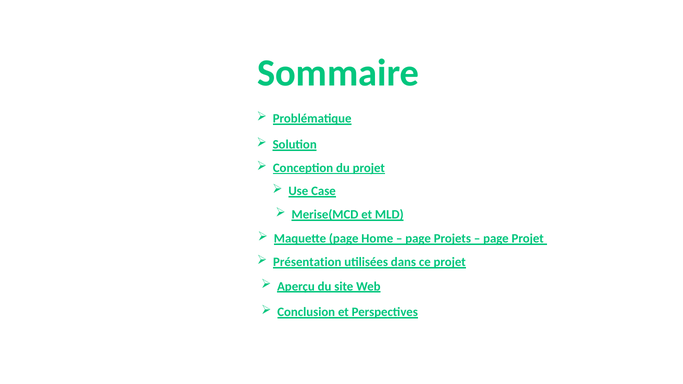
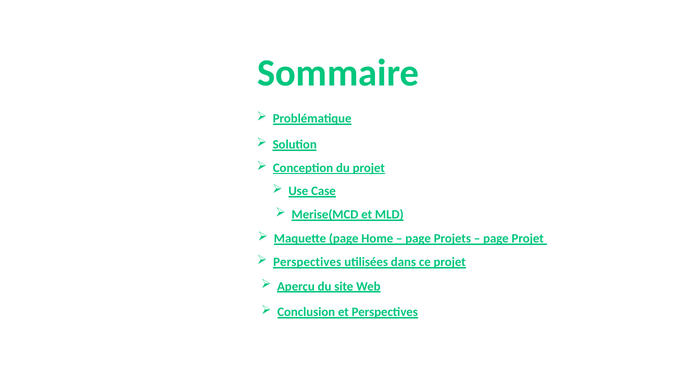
Présentation at (307, 262): Présentation -> Perspectives
